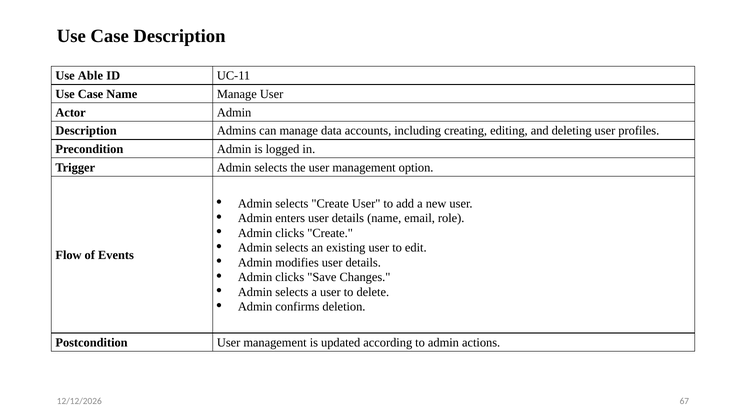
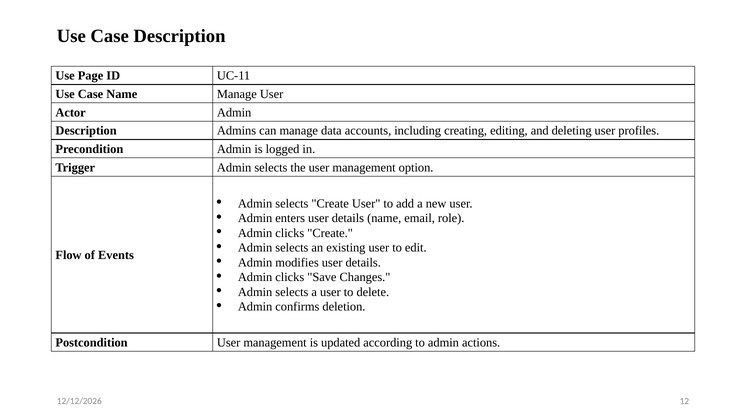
Able: Able -> Page
67: 67 -> 12
